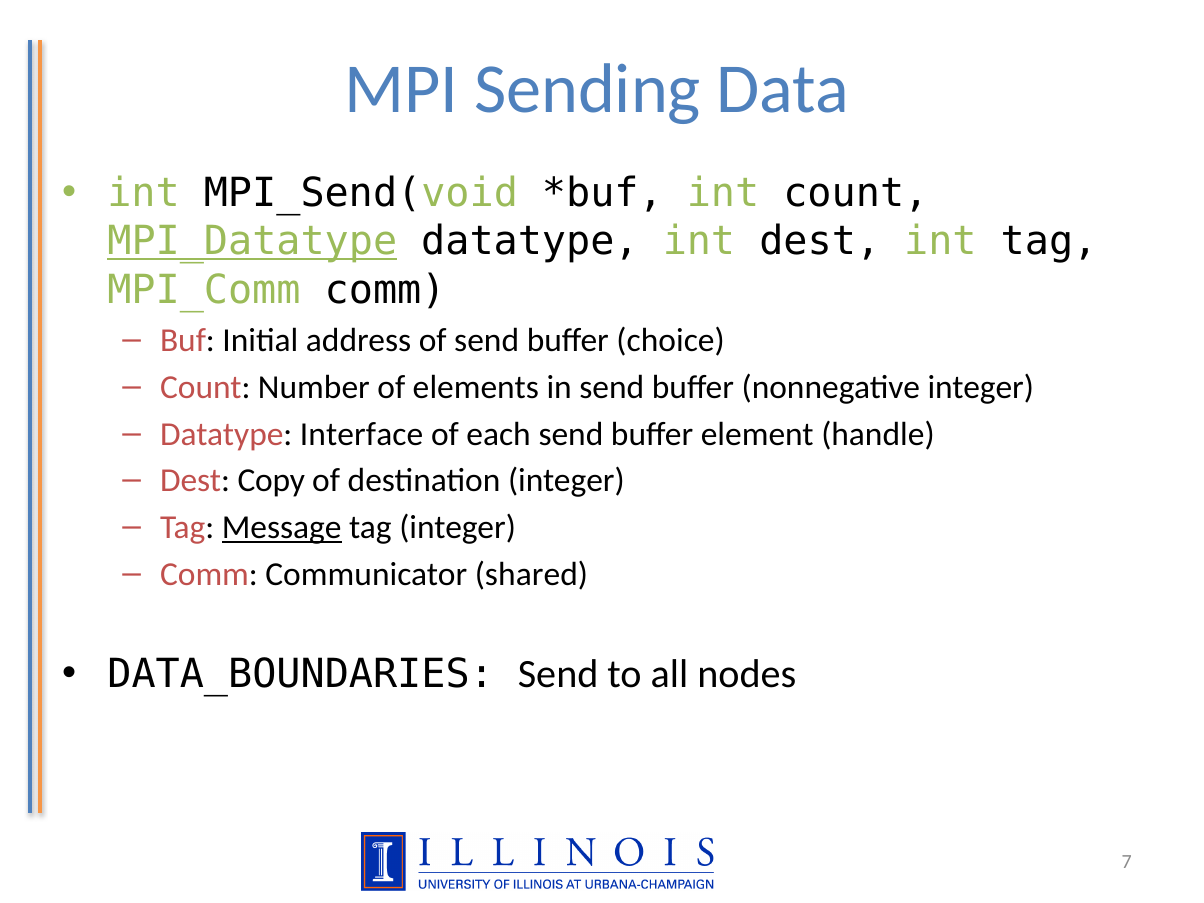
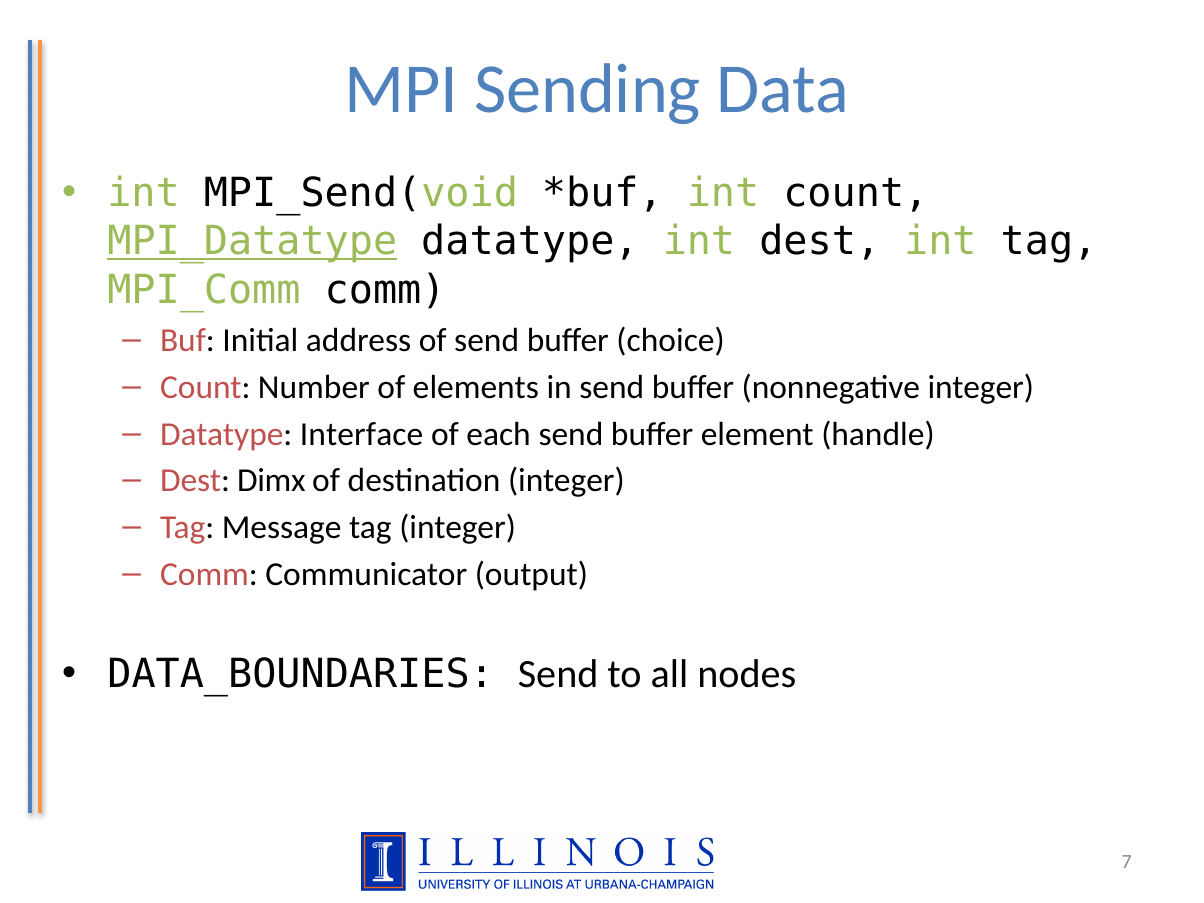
Copy: Copy -> Dimx
Message underline: present -> none
shared: shared -> output
